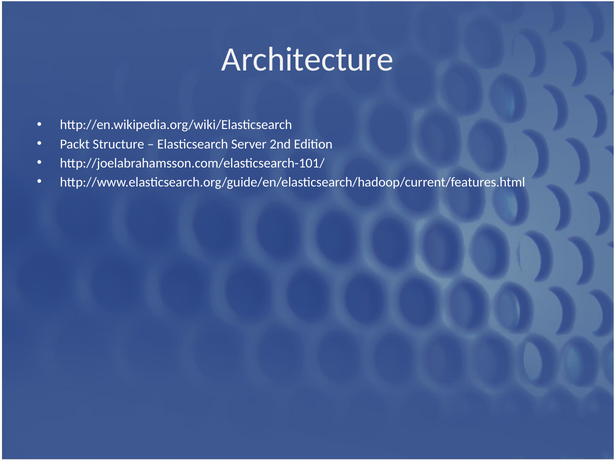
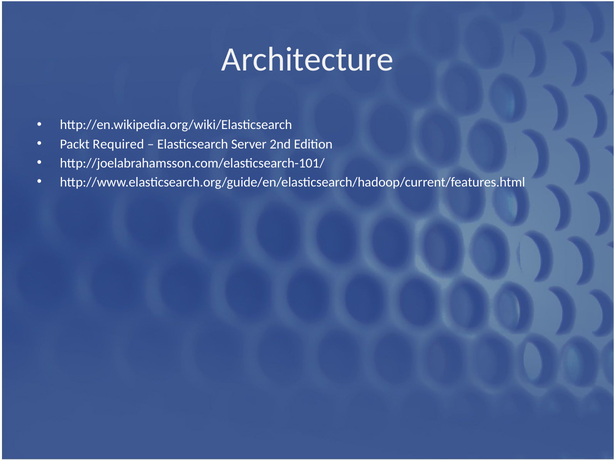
Structure: Structure -> Required
